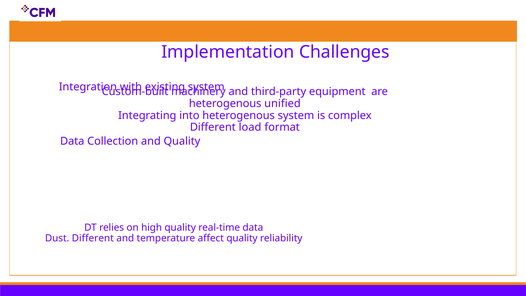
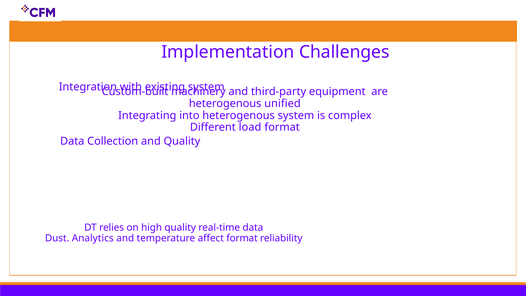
Dust Different: Different -> Analytics
affect quality: quality -> format
